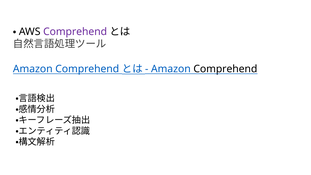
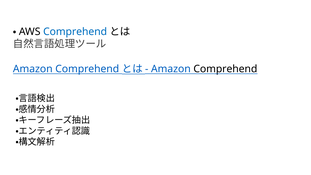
Comprehend at (75, 32) colour: purple -> blue
